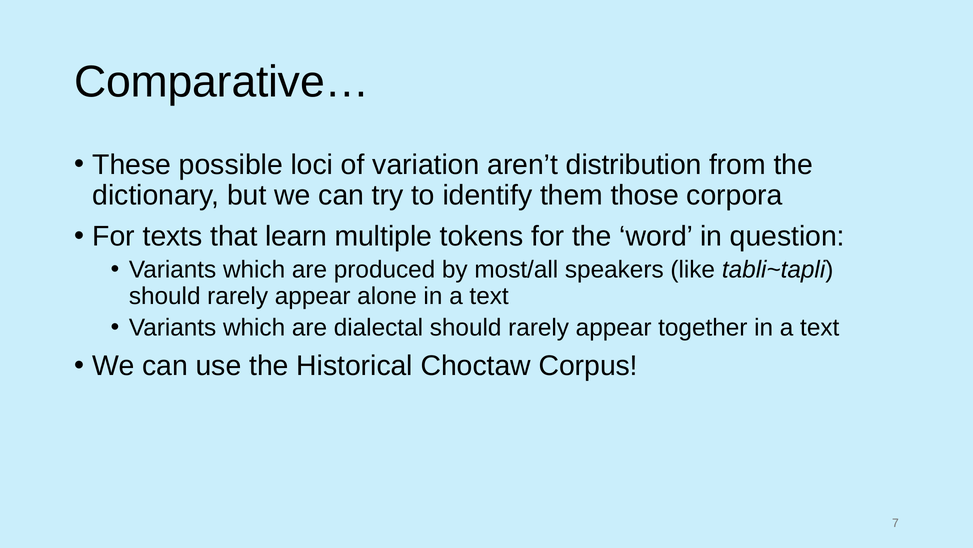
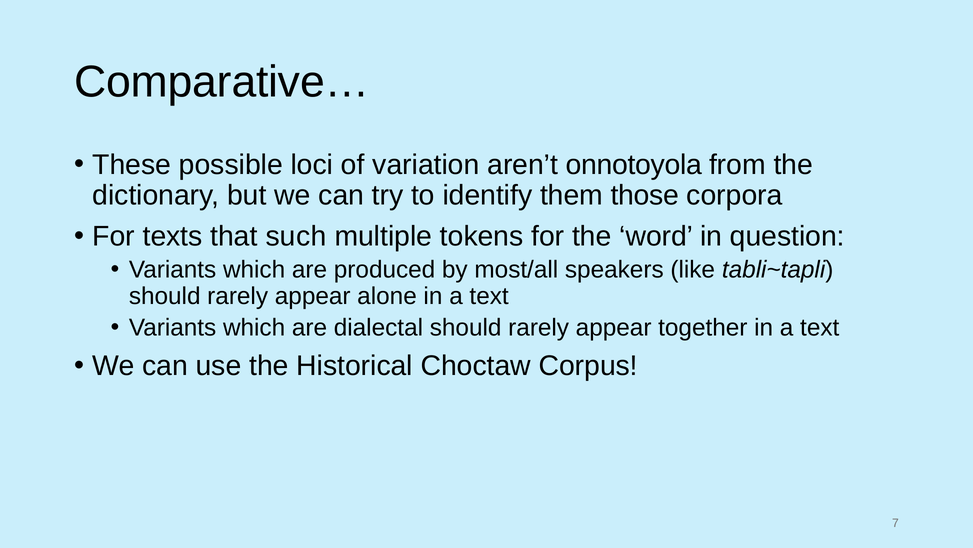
distribution: distribution -> onnotoyola
learn: learn -> such
